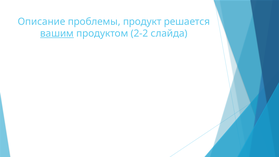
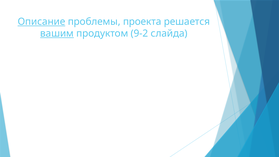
Описание underline: none -> present
продукт: продукт -> проекта
2-2: 2-2 -> 9-2
